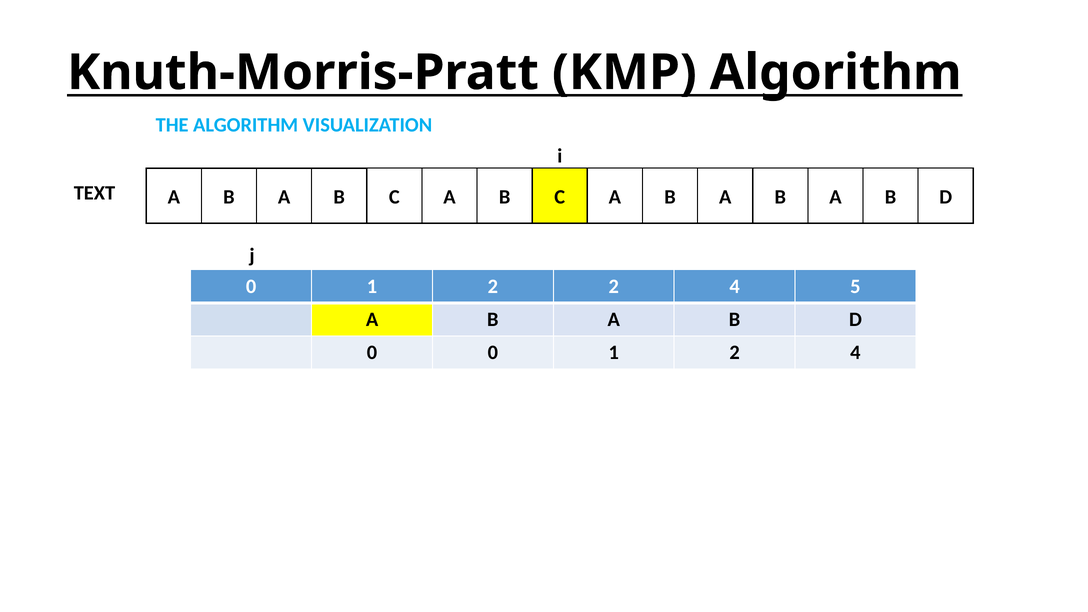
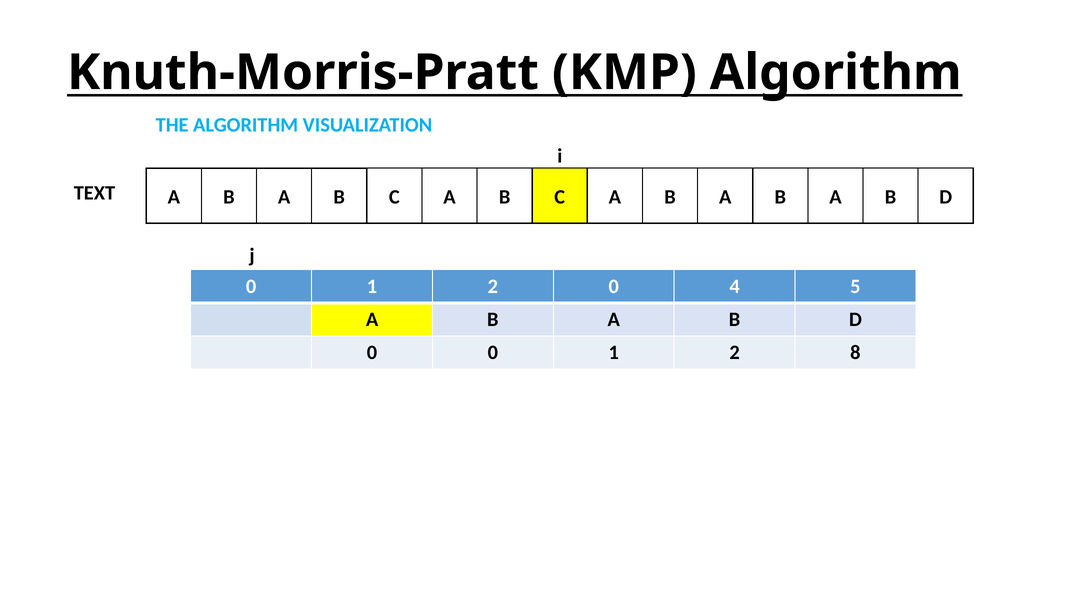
2 2: 2 -> 0
1 2 4: 4 -> 8
